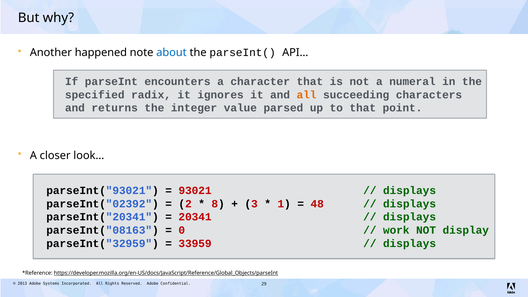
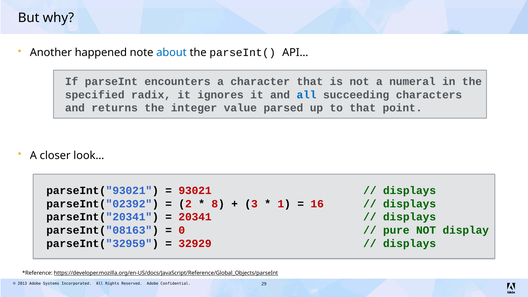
all at (307, 95) colour: orange -> blue
48: 48 -> 16
work: work -> pure
33959: 33959 -> 32929
